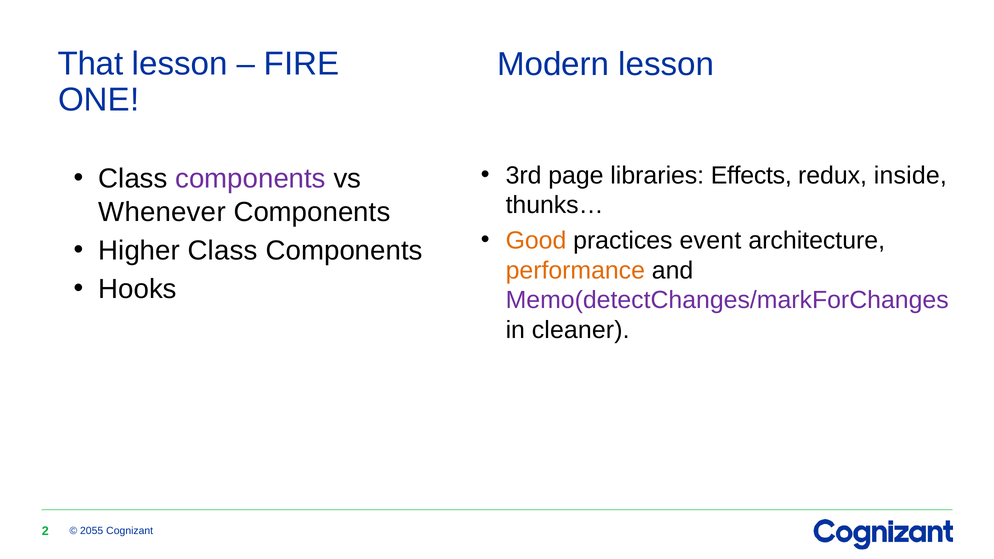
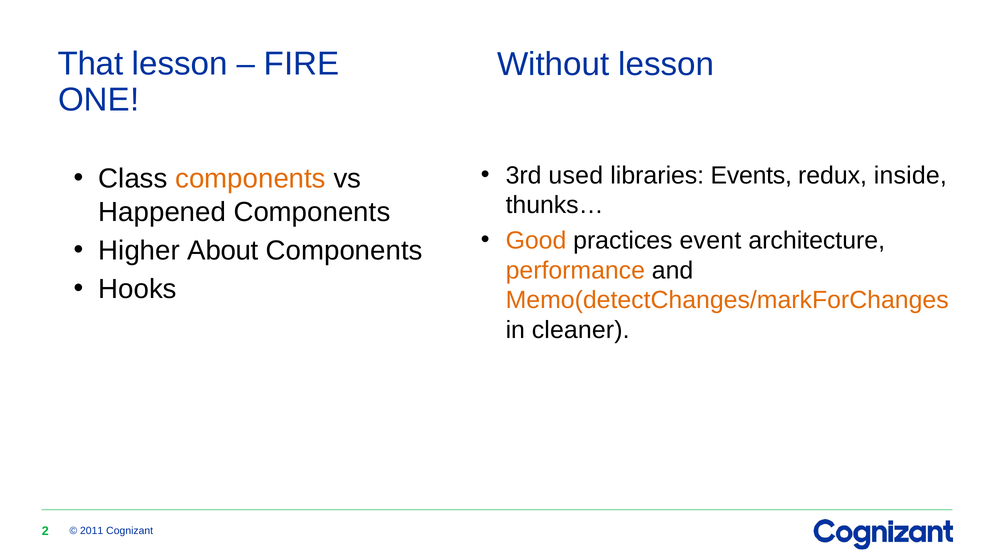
Modern: Modern -> Without
page: page -> used
Effects: Effects -> Events
components at (250, 179) colour: purple -> orange
Whenever: Whenever -> Happened
Higher Class: Class -> About
Memo(detectChanges/markForChanges colour: purple -> orange
2055: 2055 -> 2011
